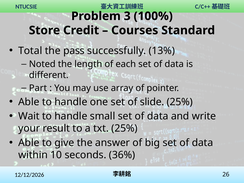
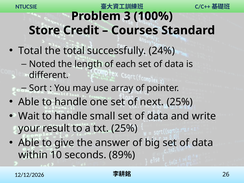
the pass: pass -> total
13%: 13% -> 24%
Part: Part -> Sort
slide: slide -> next
36%: 36% -> 89%
